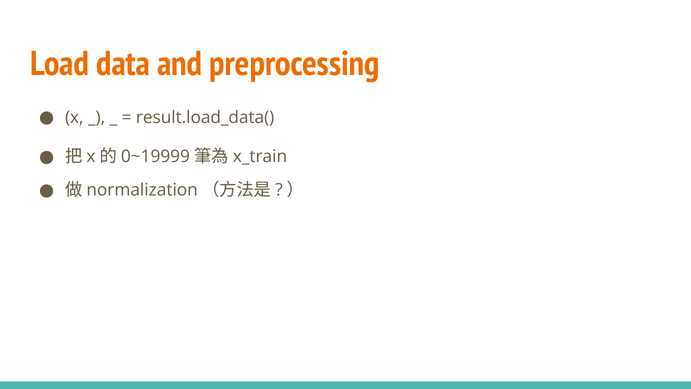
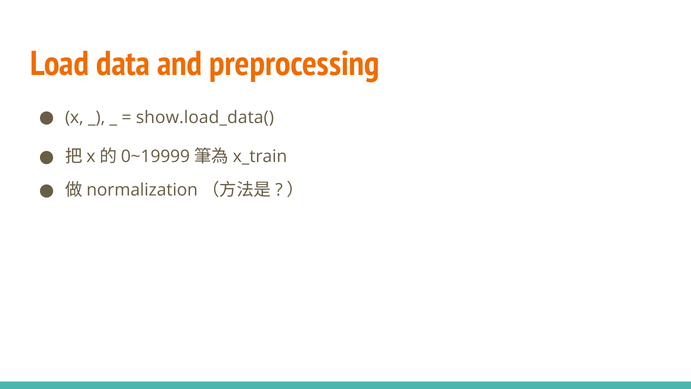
result.load_data(: result.load_data( -> show.load_data(
